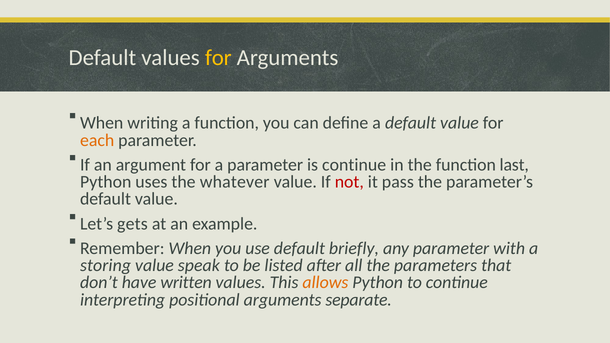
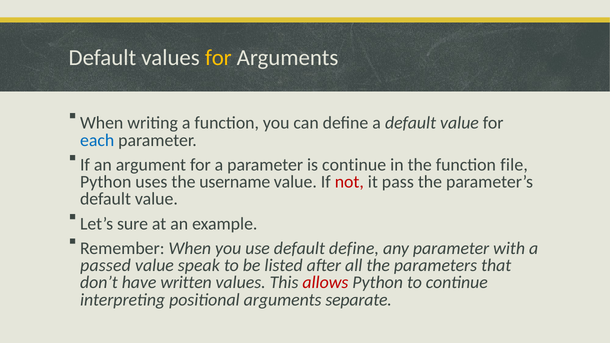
each colour: orange -> blue
last: last -> file
whatever: whatever -> username
gets: gets -> sure
default briefly: briefly -> define
storing: storing -> passed
allows colour: orange -> red
